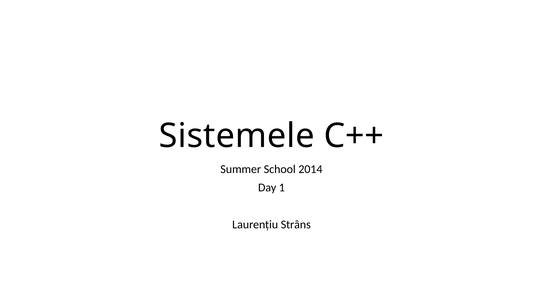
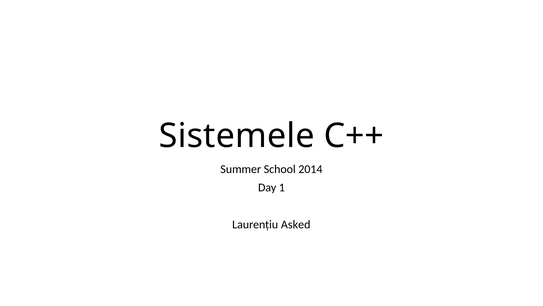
Strâns: Strâns -> Asked
